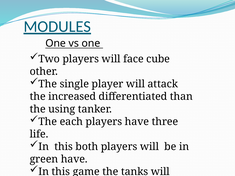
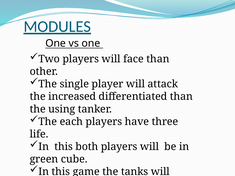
face cube: cube -> than
green have: have -> cube
